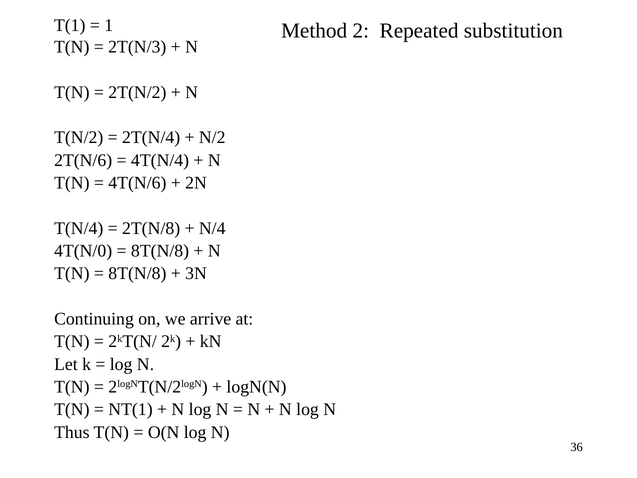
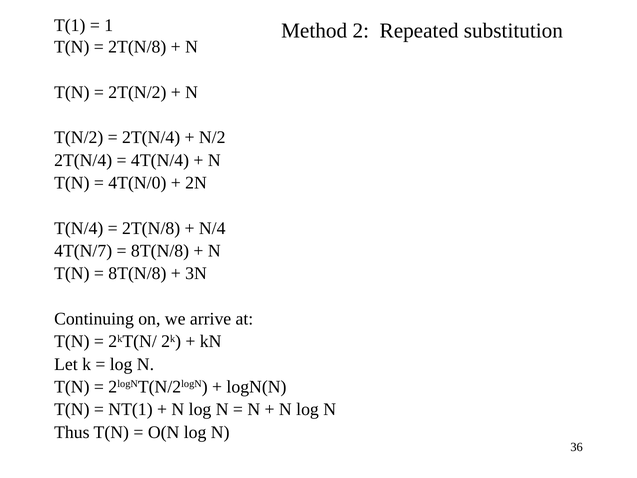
2T(N/3 at (137, 47): 2T(N/3 -> 2T(N/8
2T(N/6 at (83, 160): 2T(N/6 -> 2T(N/4
4T(N/6: 4T(N/6 -> 4T(N/0
4T(N/0: 4T(N/0 -> 4T(N/7
